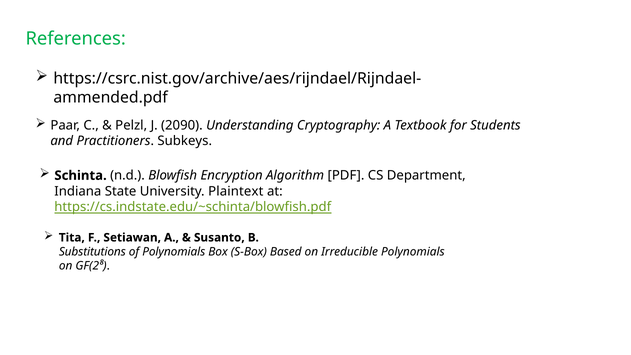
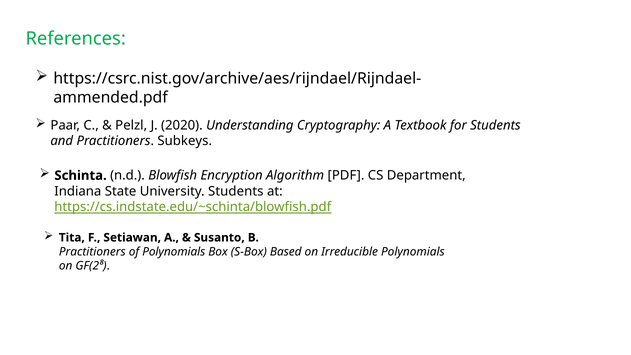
2090: 2090 -> 2020
University Plaintext: Plaintext -> Students
Substitutions at (92, 252): Substitutions -> Practitioners
